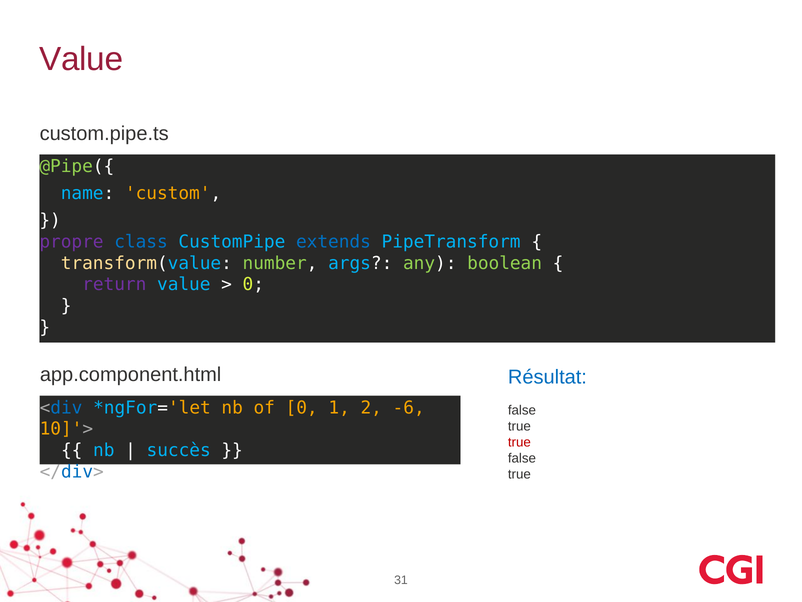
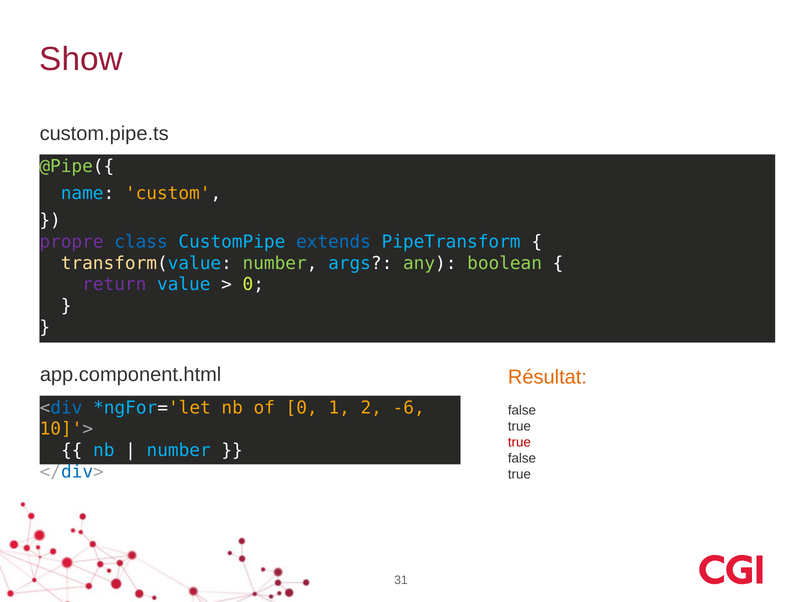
Value at (81, 59): Value -> Show
Résultat colour: blue -> orange
succès at (179, 450): succès -> number
